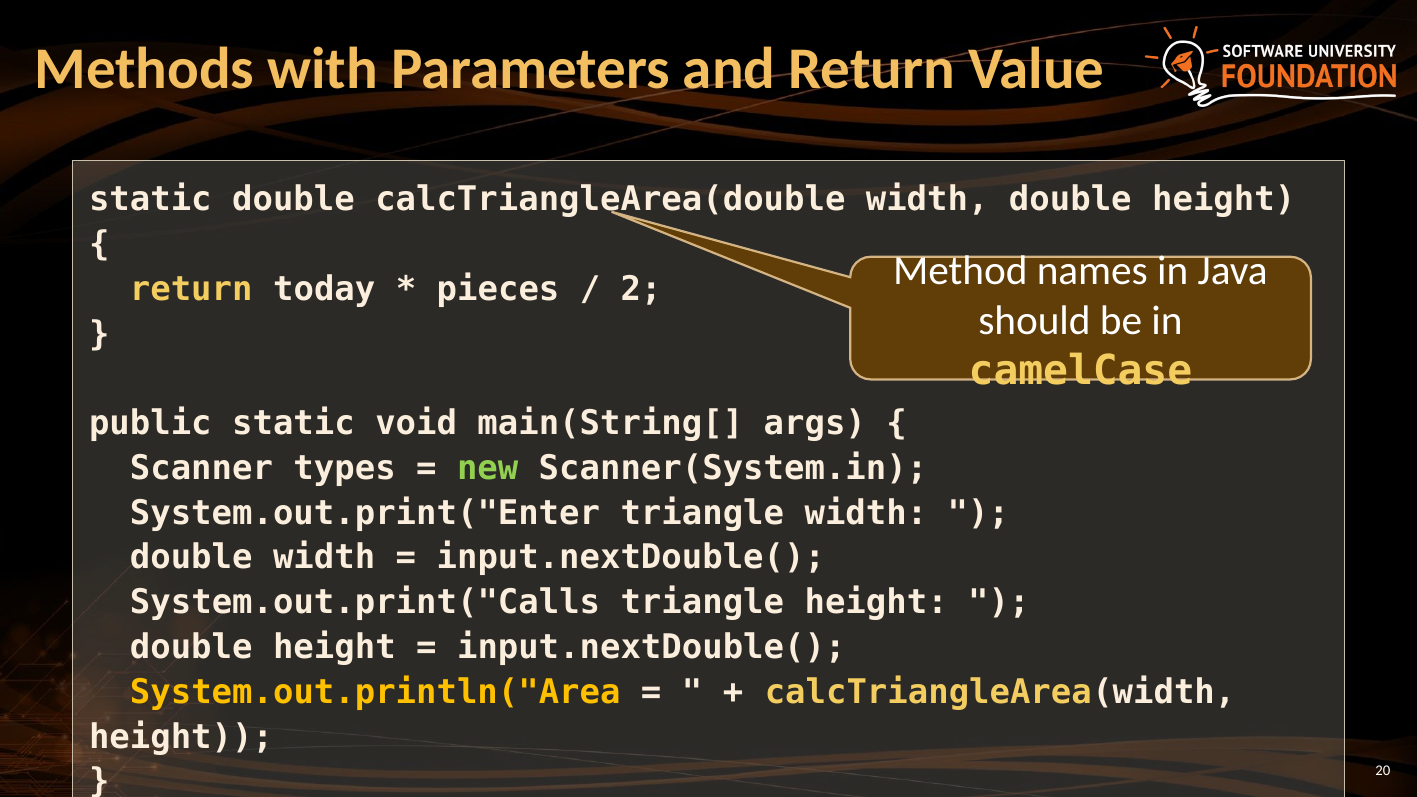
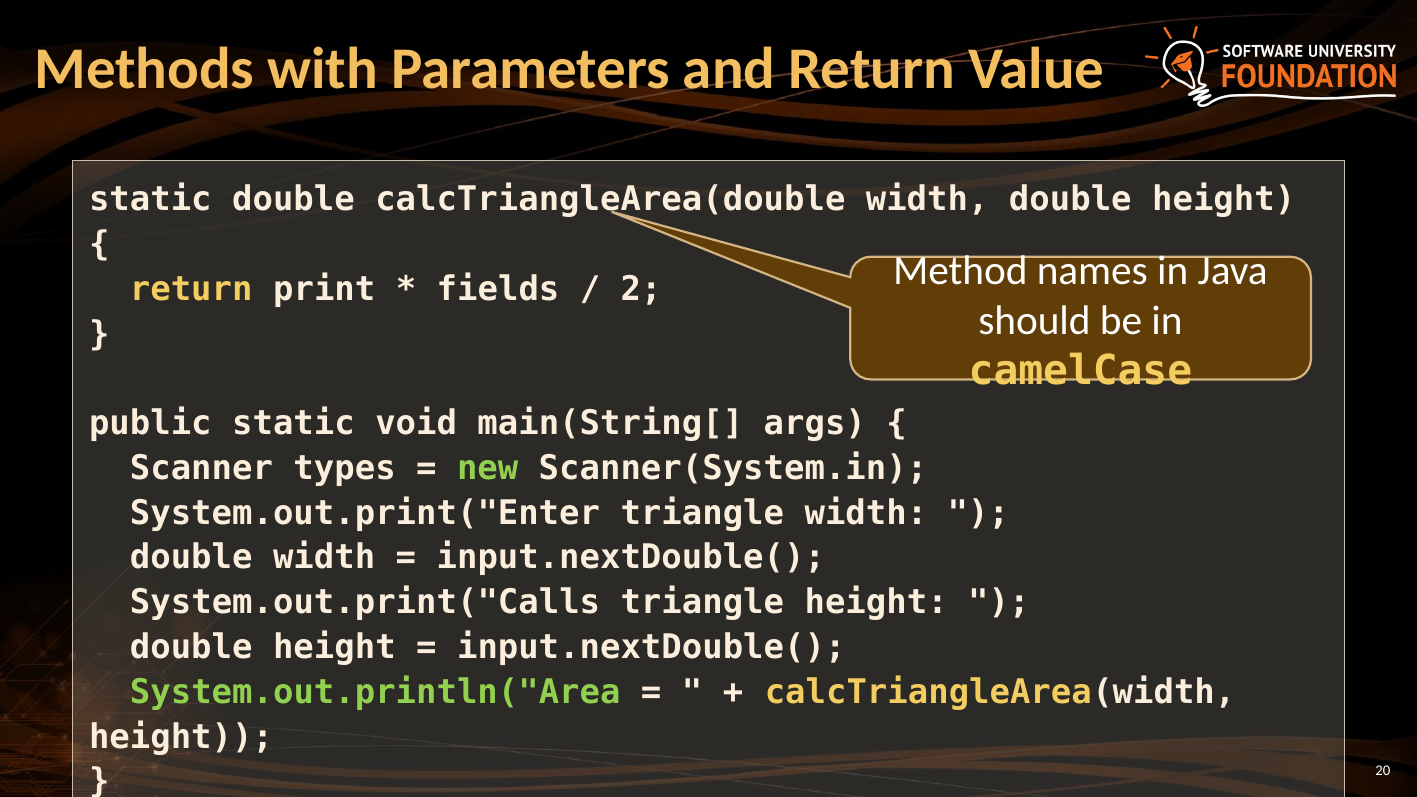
today: today -> print
pieces: pieces -> fields
System.out.println("Area colour: yellow -> light green
